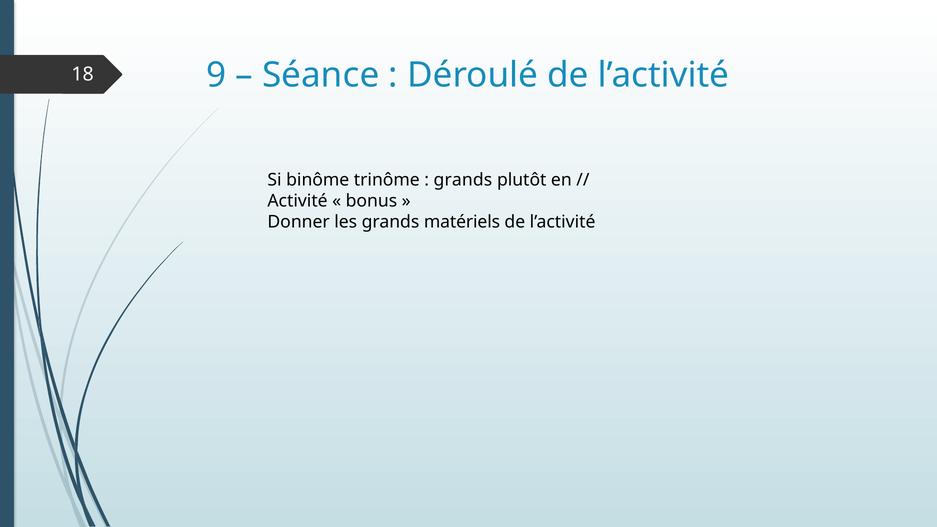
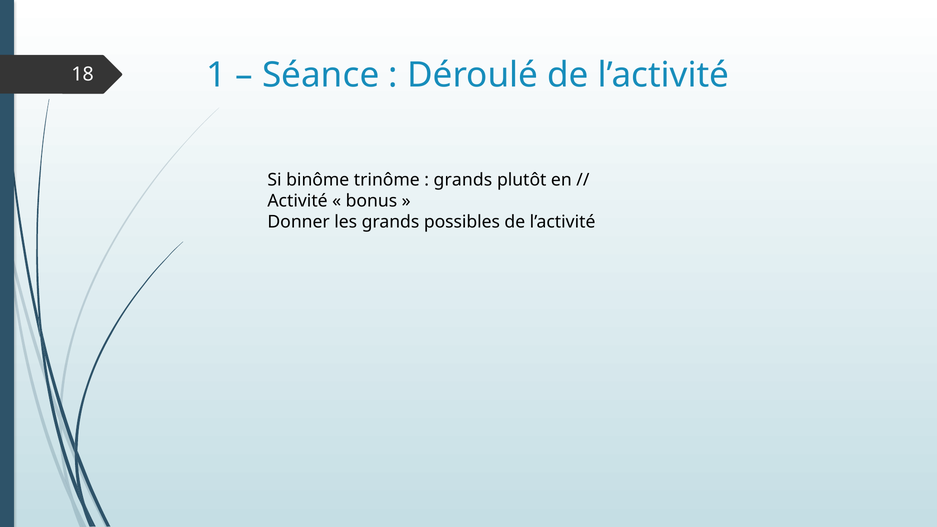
9: 9 -> 1
matériels: matériels -> possibles
